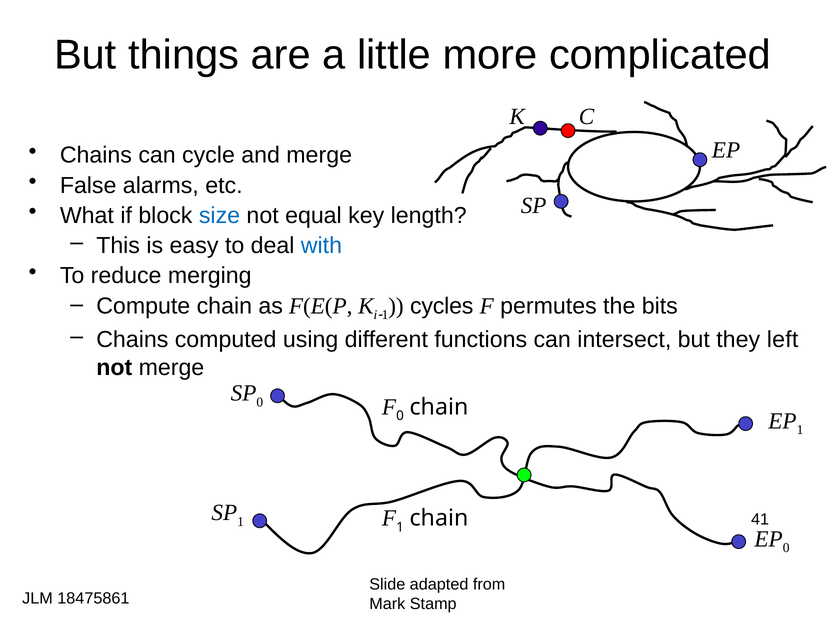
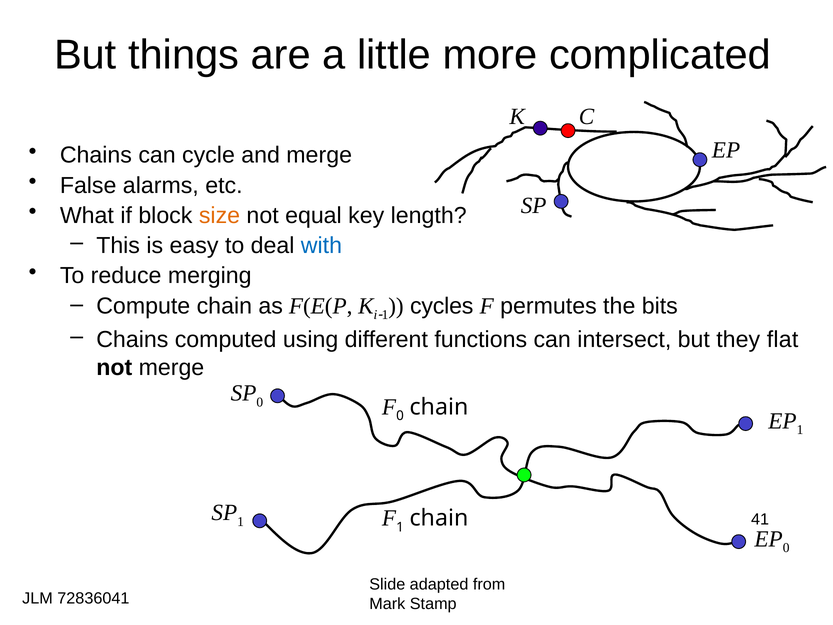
size colour: blue -> orange
left: left -> flat
18475861: 18475861 -> 72836041
